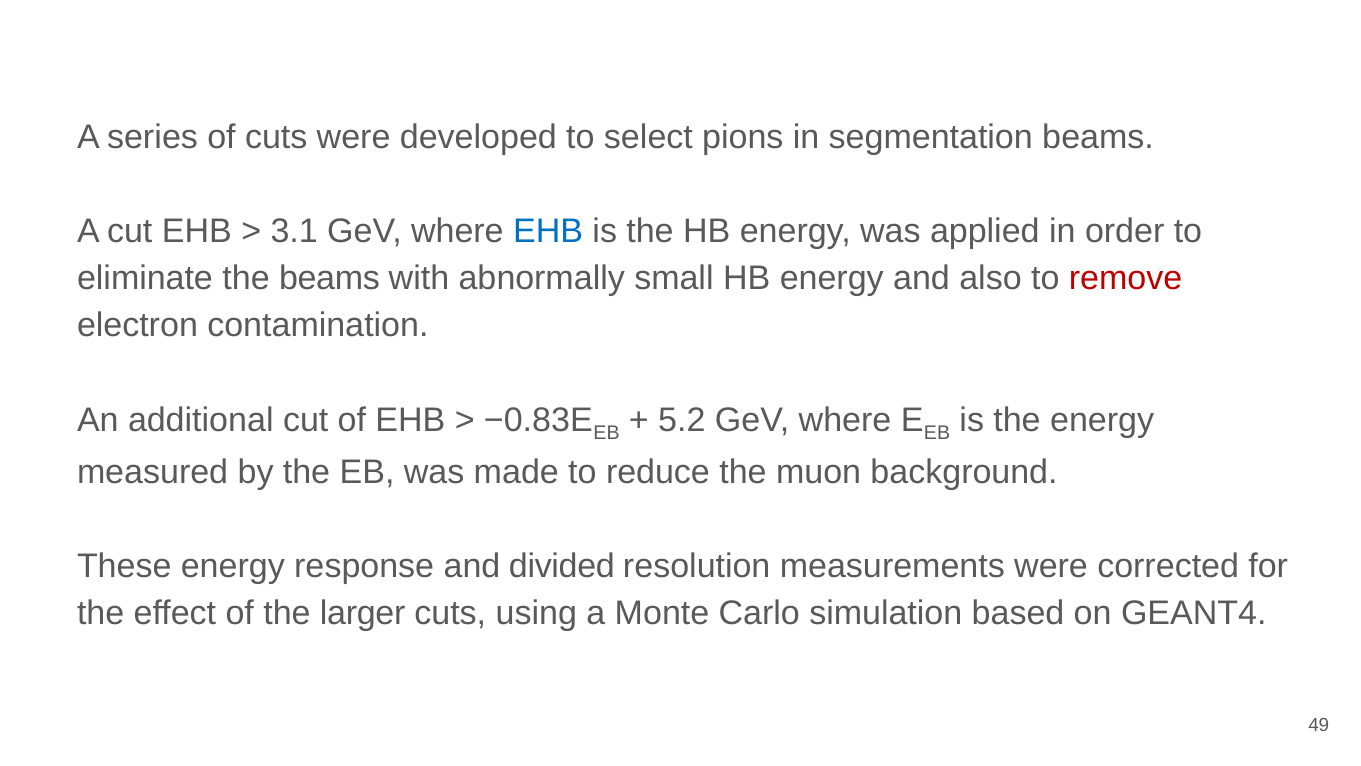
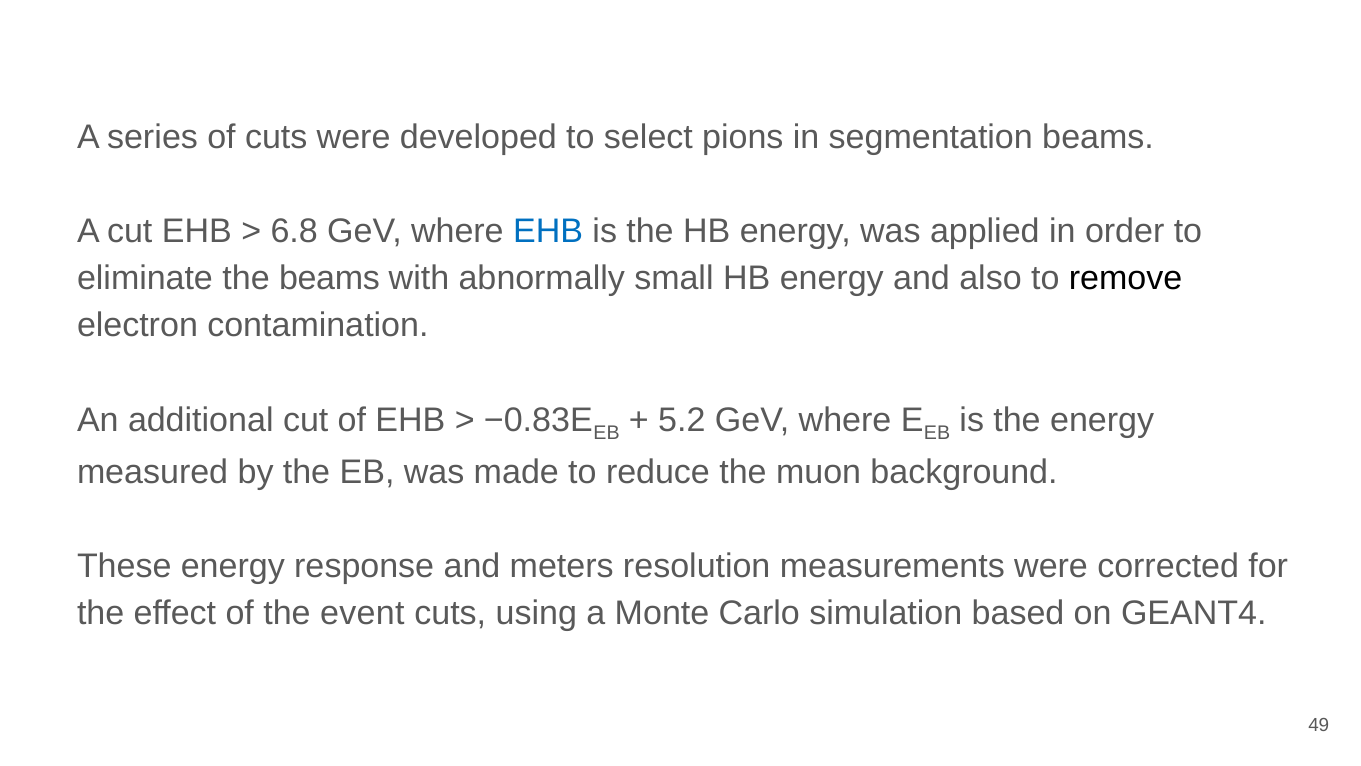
3.1: 3.1 -> 6.8
remove colour: red -> black
divided: divided -> meters
larger: larger -> event
